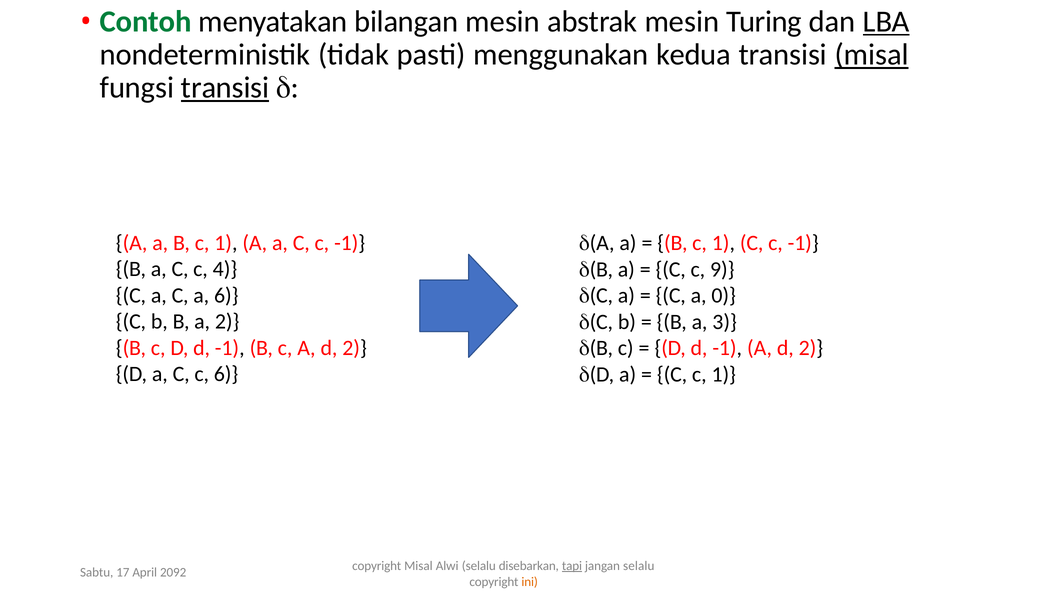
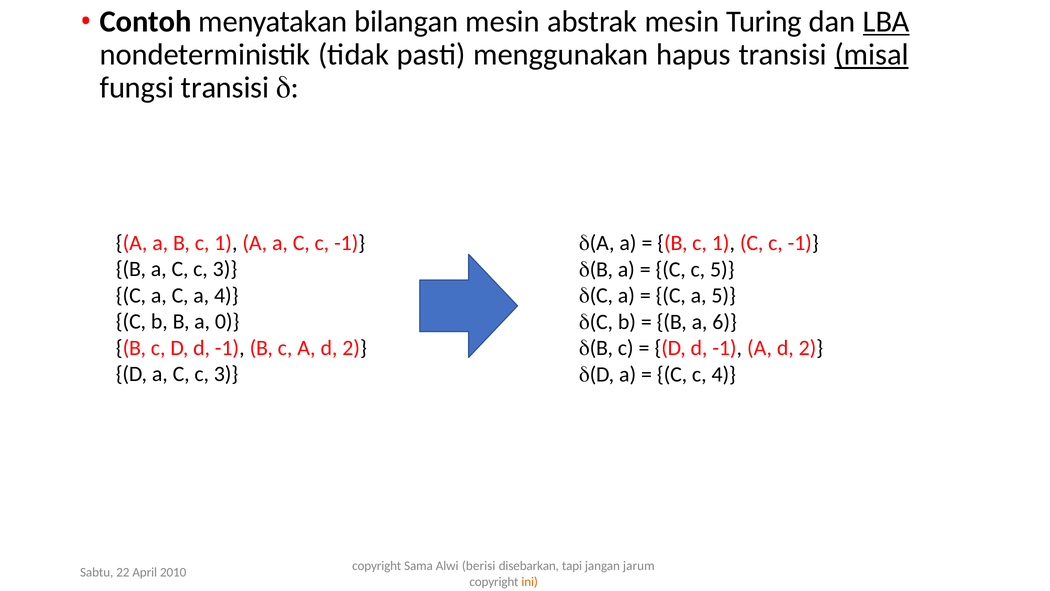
Contoh colour: green -> black
kedua: kedua -> hapus
transisi at (225, 88) underline: present -> none
4 at (225, 269): 4 -> 3
c 9: 9 -> 5
a 6: 6 -> 4
a 0: 0 -> 5
a 2: 2 -> 0
3: 3 -> 6
6 at (226, 374): 6 -> 3
C c 1: 1 -> 4
copyright Misal: Misal -> Sama
Alwi selalu: selalu -> berisi
tapi underline: present -> none
jangan selalu: selalu -> jarum
17: 17 -> 22
2092: 2092 -> 2010
